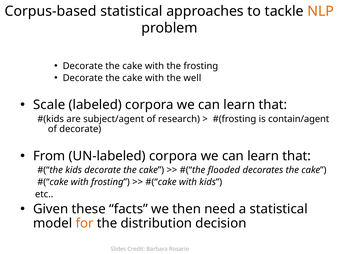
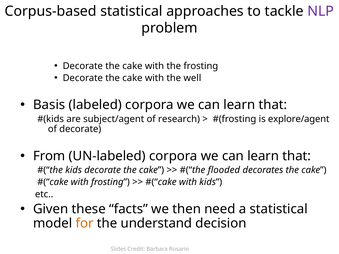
NLP colour: orange -> purple
Scale: Scale -> Basis
contain/agent: contain/agent -> explore/agent
distribution: distribution -> understand
